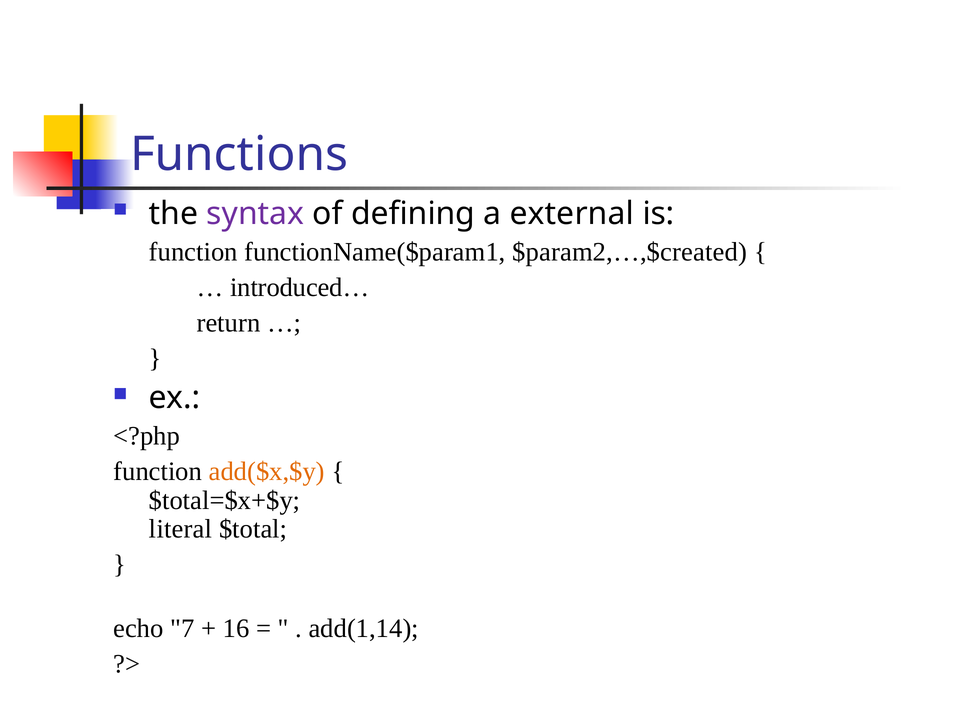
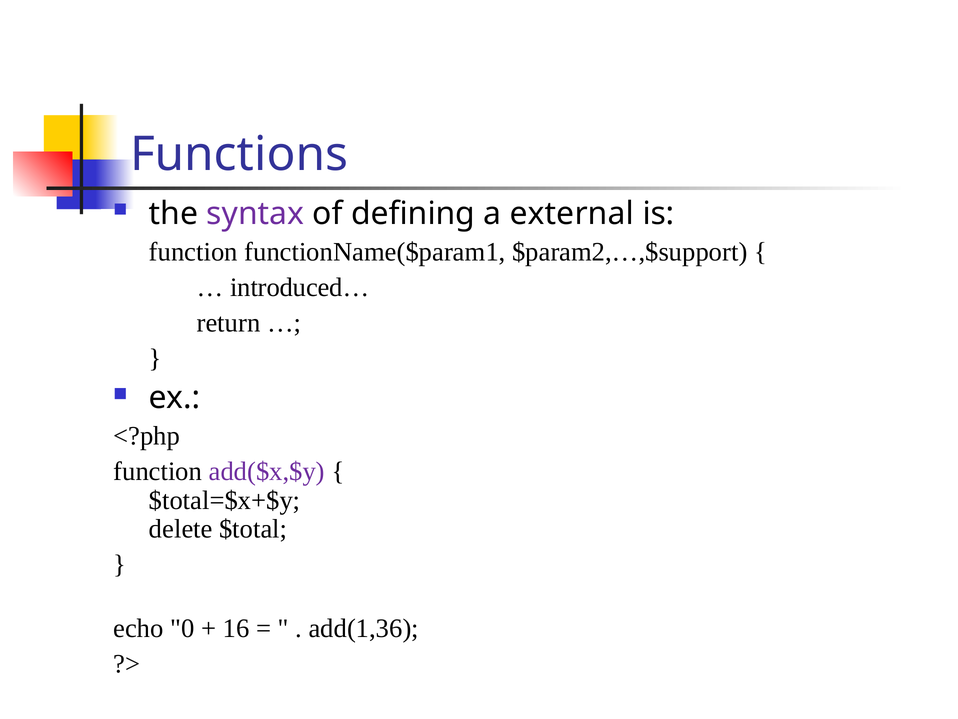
$param2,…,$created: $param2,…,$created -> $param2,…,$support
add($x,$y colour: orange -> purple
literal: literal -> delete
7: 7 -> 0
add(1,14: add(1,14 -> add(1,36
